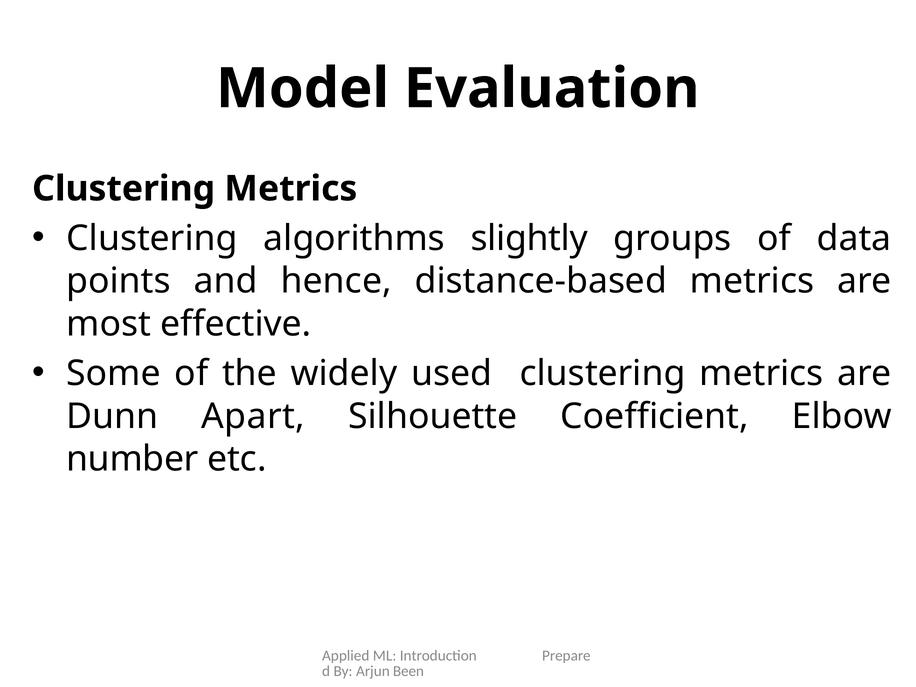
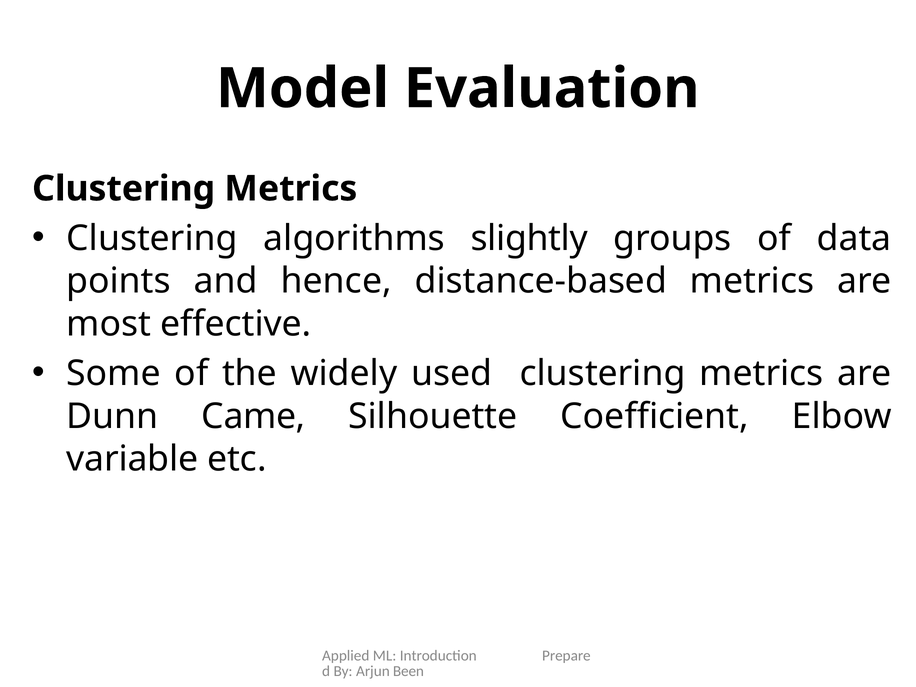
Apart: Apart -> Came
number: number -> variable
